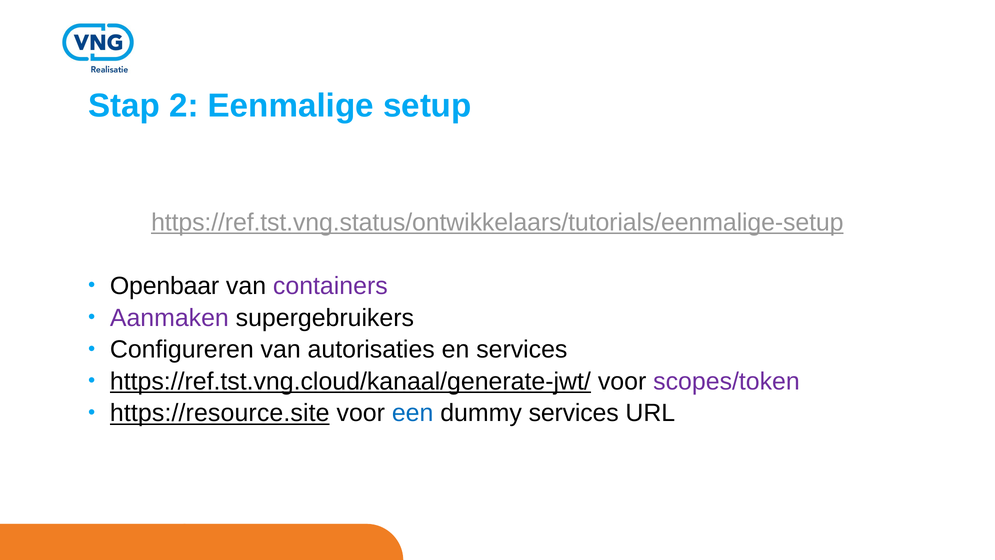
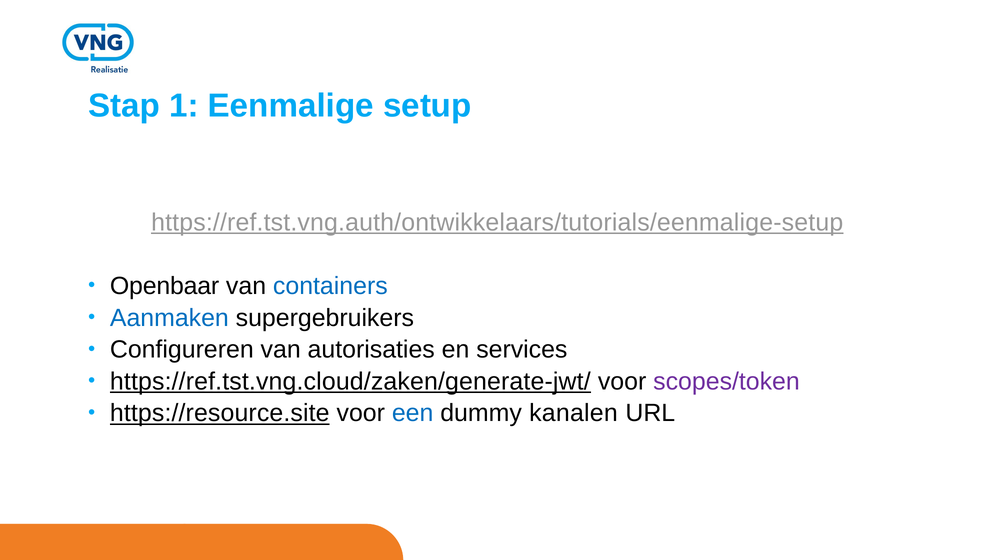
2: 2 -> 1
https://ref.tst.vng.status/ontwikkelaars/tutorials/eenmalige-setup: https://ref.tst.vng.status/ontwikkelaars/tutorials/eenmalige-setup -> https://ref.tst.vng.auth/ontwikkelaars/tutorials/eenmalige-setup
containers colour: purple -> blue
Aanmaken colour: purple -> blue
https://ref.tst.vng.cloud/kanaal/generate-jwt/: https://ref.tst.vng.cloud/kanaal/generate-jwt/ -> https://ref.tst.vng.cloud/zaken/generate-jwt/
dummy services: services -> kanalen
